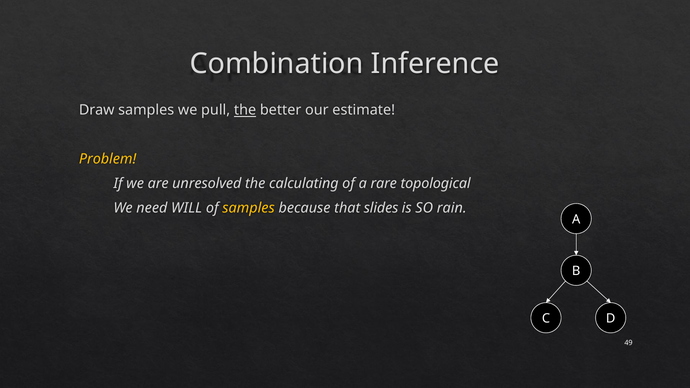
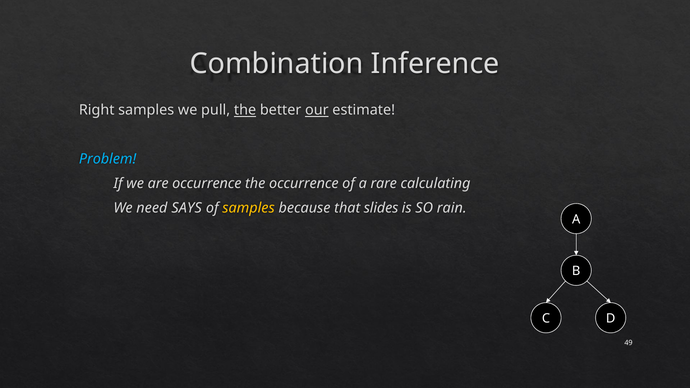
Draw: Draw -> Right
our underline: none -> present
Problem colour: yellow -> light blue
are unresolved: unresolved -> occurrence
the calculating: calculating -> occurrence
topological: topological -> calculating
WILL: WILL -> SAYS
